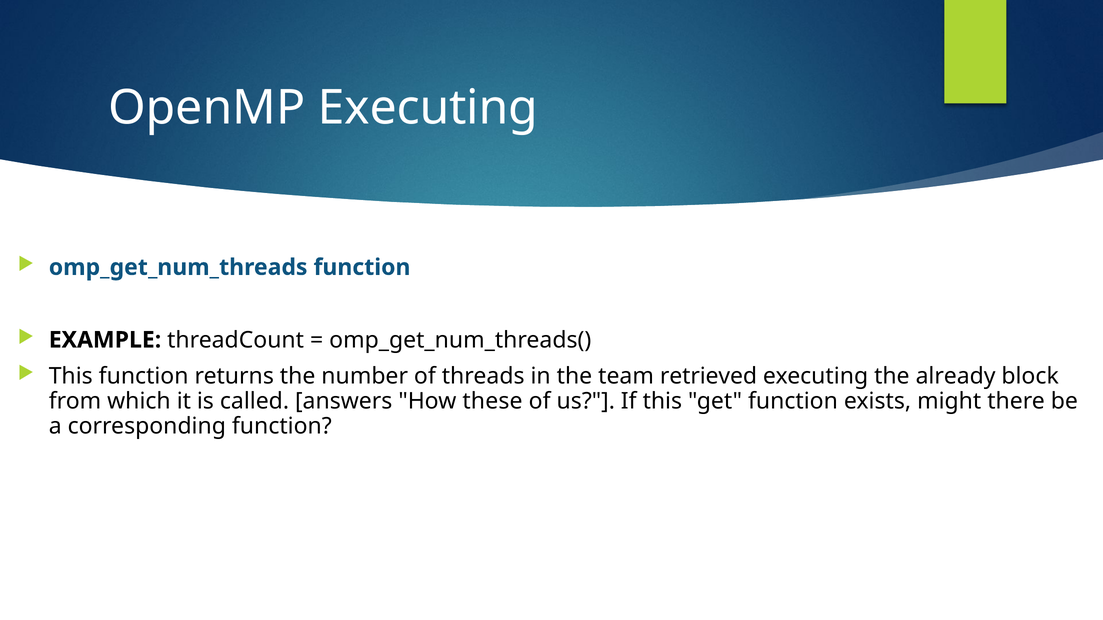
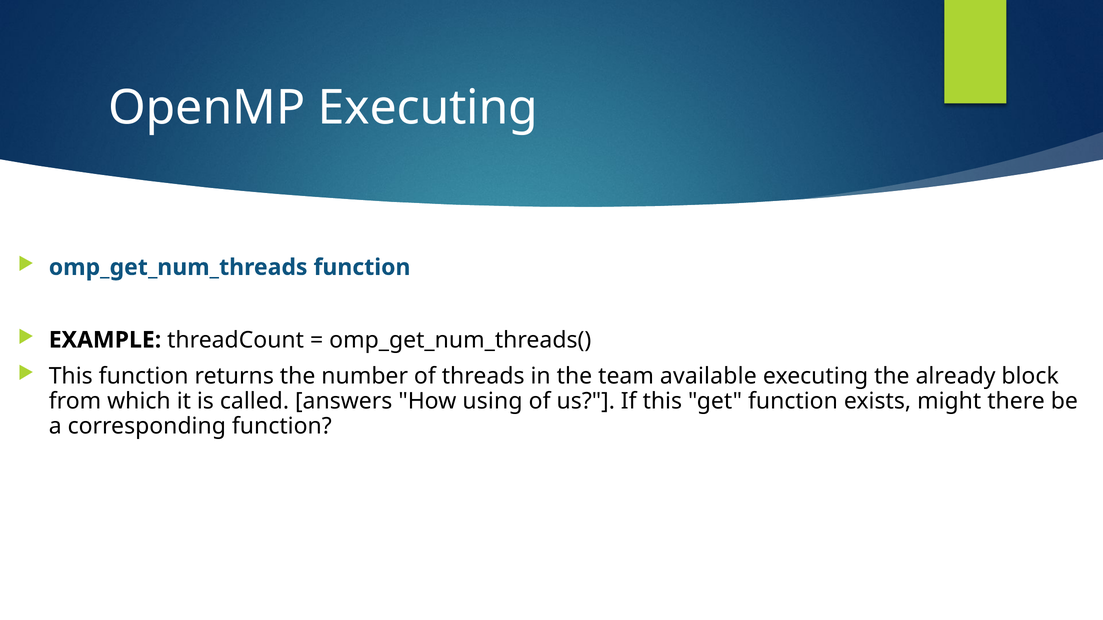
retrieved: retrieved -> available
these: these -> using
